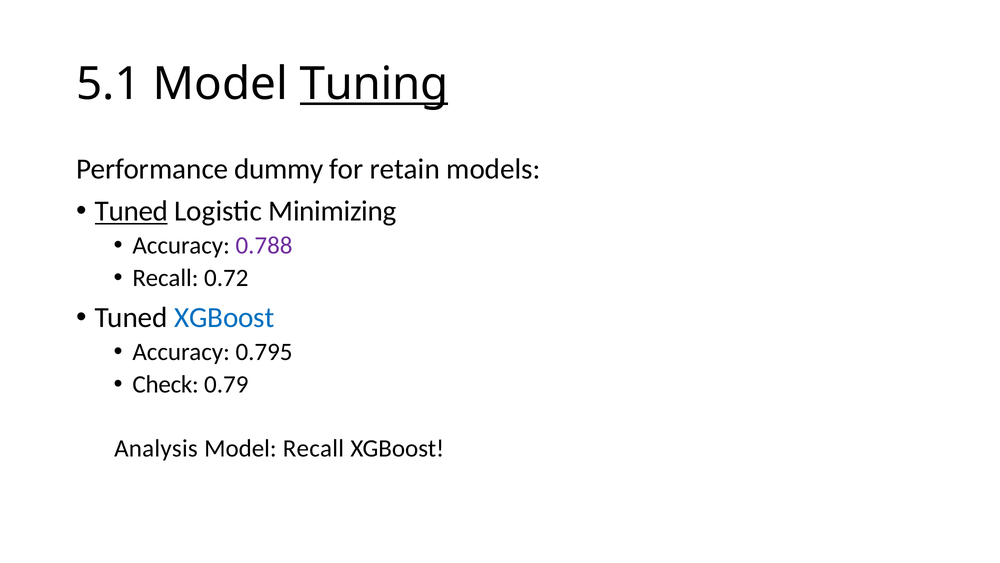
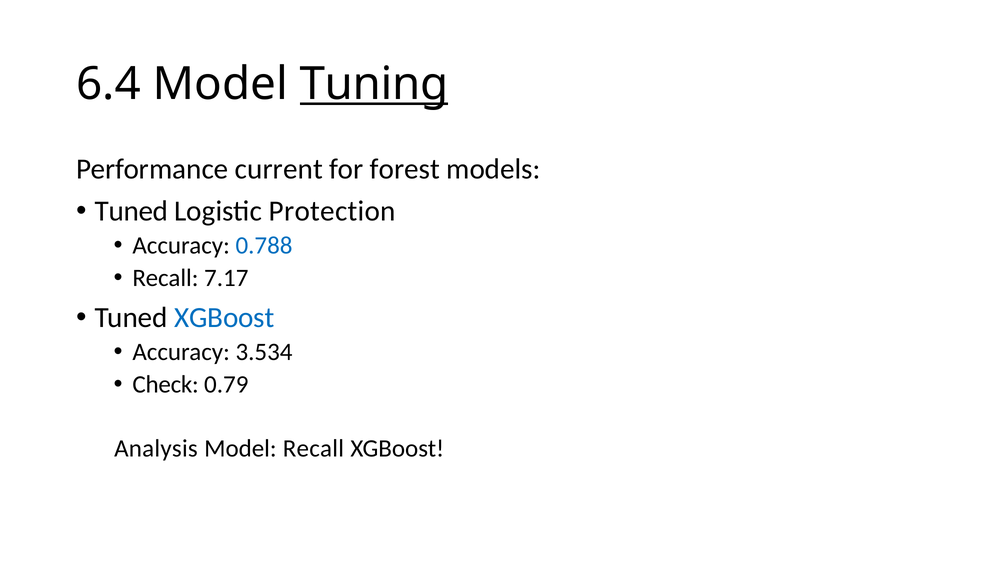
5.1: 5.1 -> 6.4
dummy: dummy -> current
retain: retain -> forest
Tuned at (131, 211) underline: present -> none
Minimizing: Minimizing -> Protection
0.788 colour: purple -> blue
0.72: 0.72 -> 7.17
0.795: 0.795 -> 3.534
